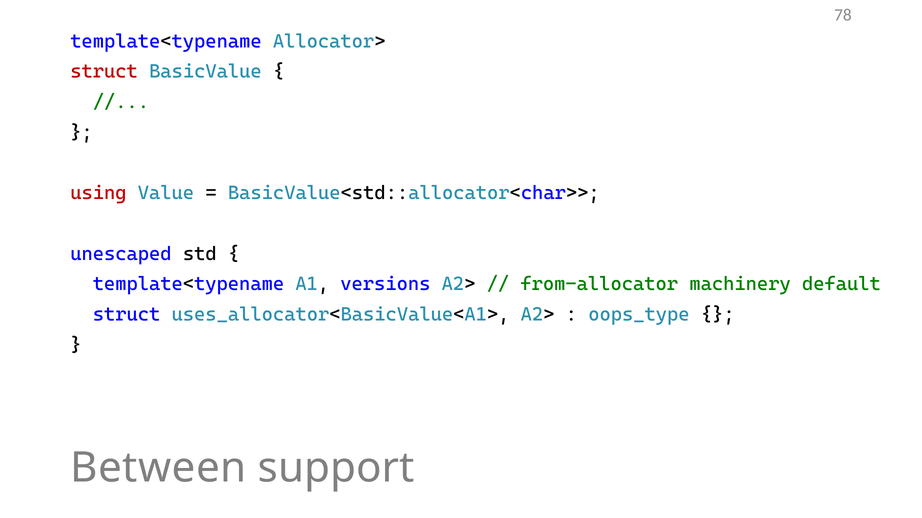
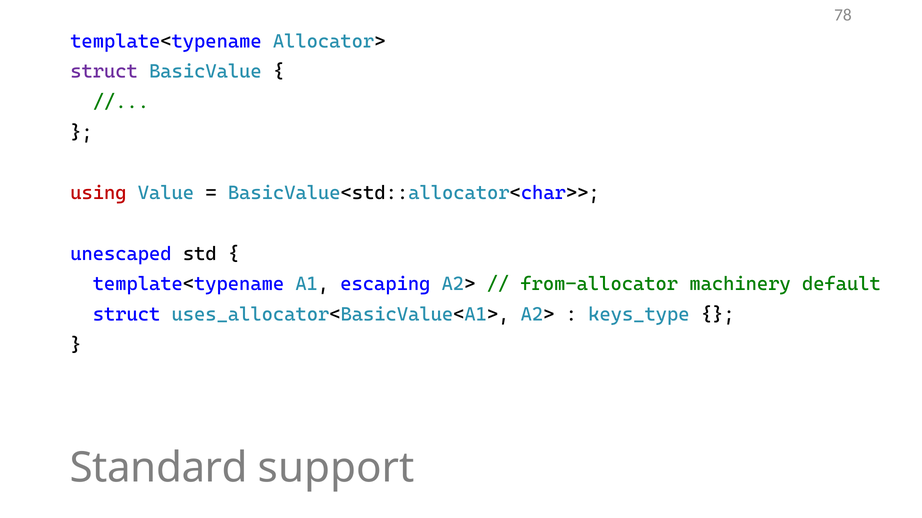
struct at (104, 72) colour: red -> purple
versions: versions -> escaping
oops_type: oops_type -> keys_type
Between: Between -> Standard
